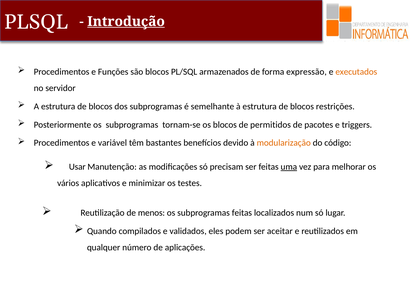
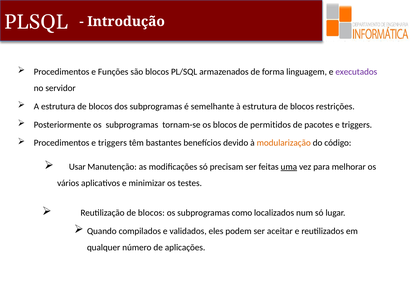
Introdução underline: present -> none
expressão: expressão -> linguagem
executados colour: orange -> purple
Procedimentos e variável: variável -> triggers
Reutilização de menos: menos -> blocos
subprogramas feitas: feitas -> como
